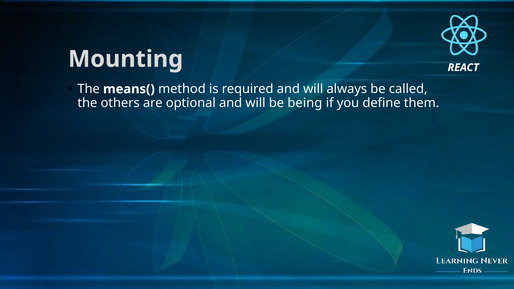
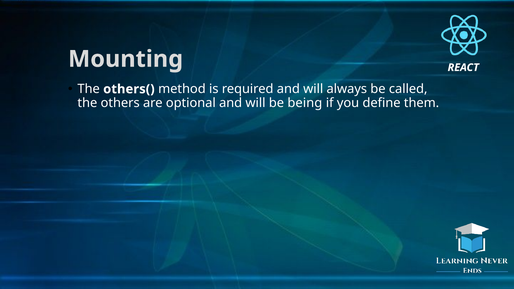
means(: means( -> others(
